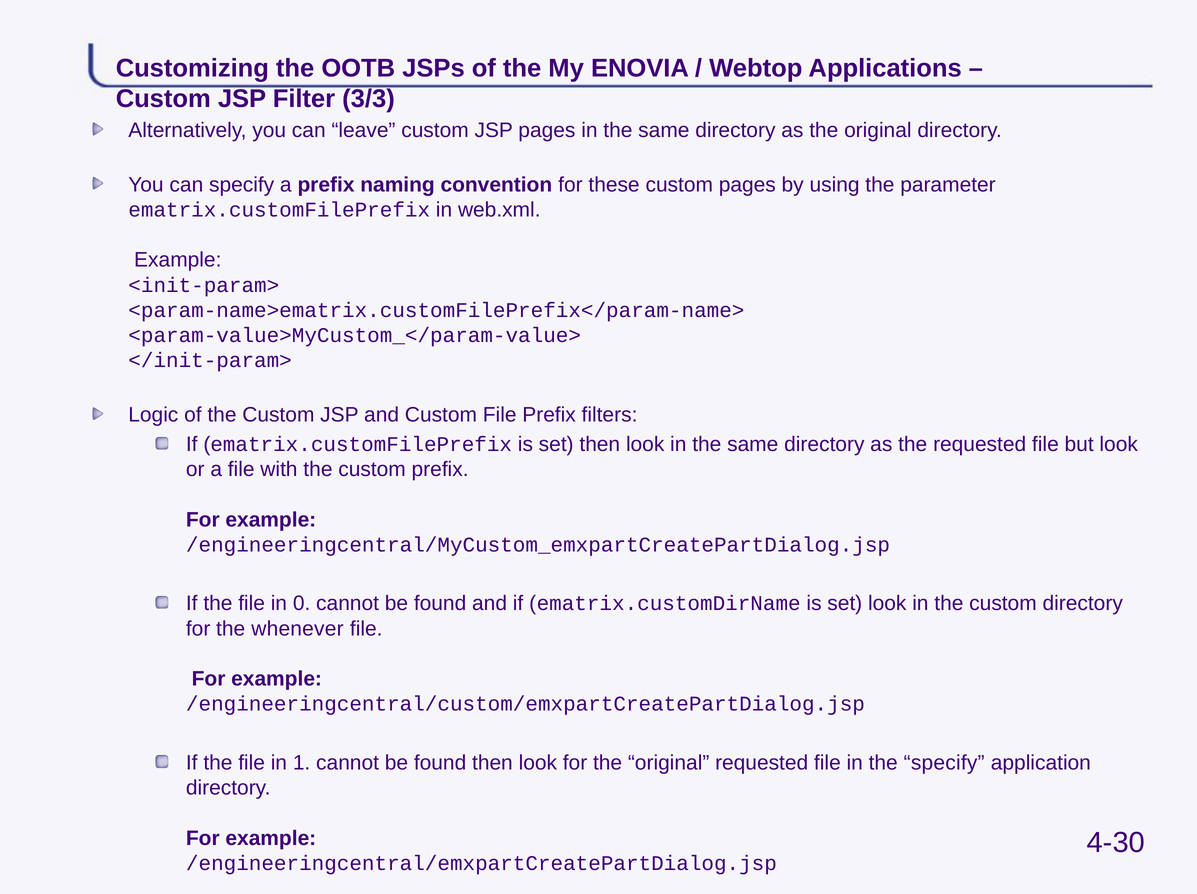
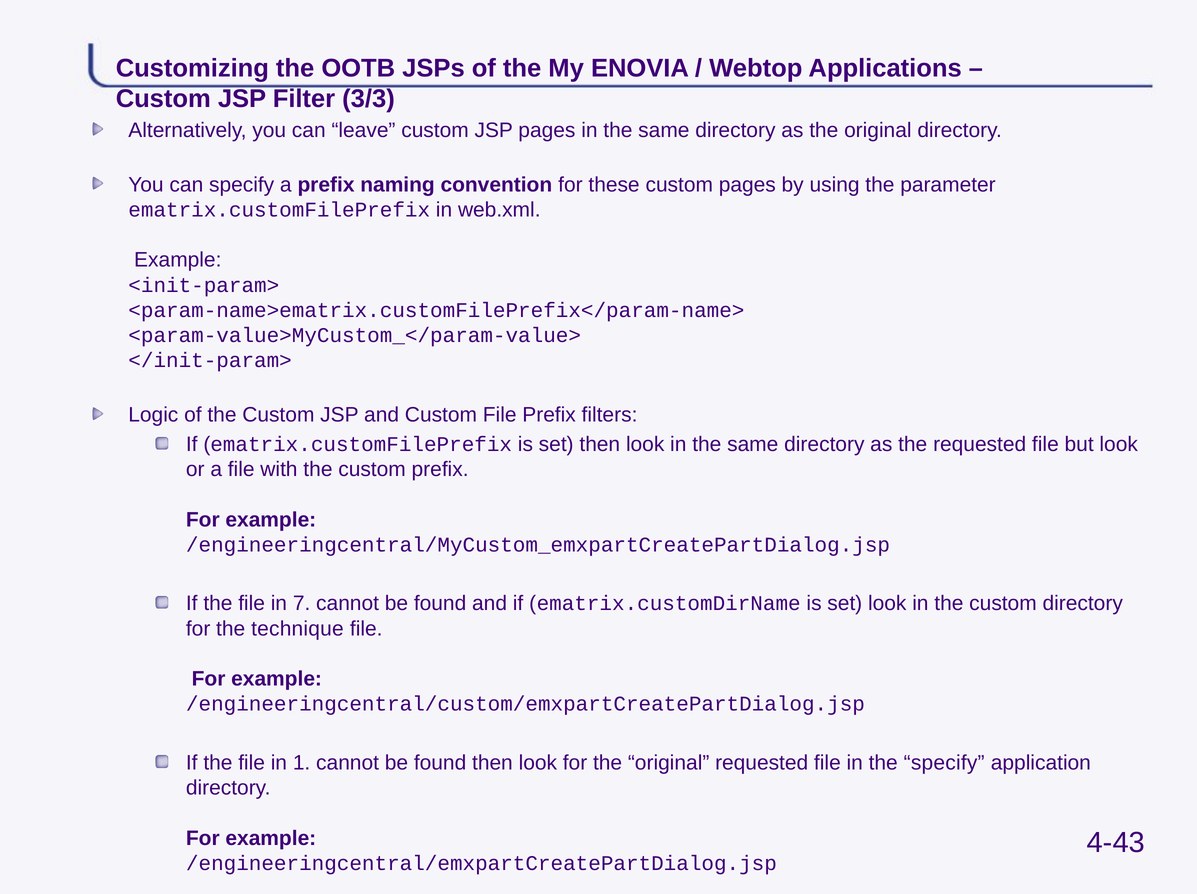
0: 0 -> 7
whenever: whenever -> technique
4-30: 4-30 -> 4-43
